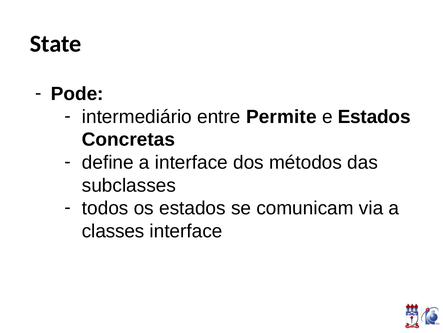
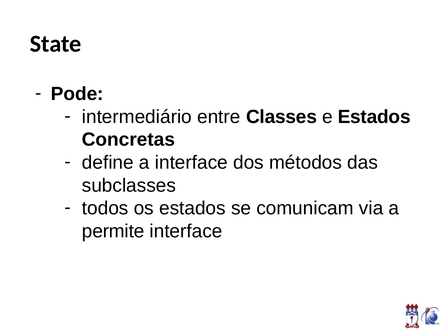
Permite: Permite -> Classes
classes: classes -> permite
